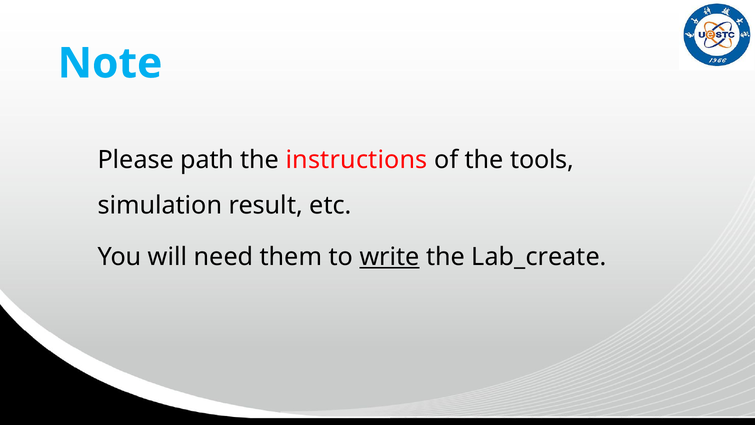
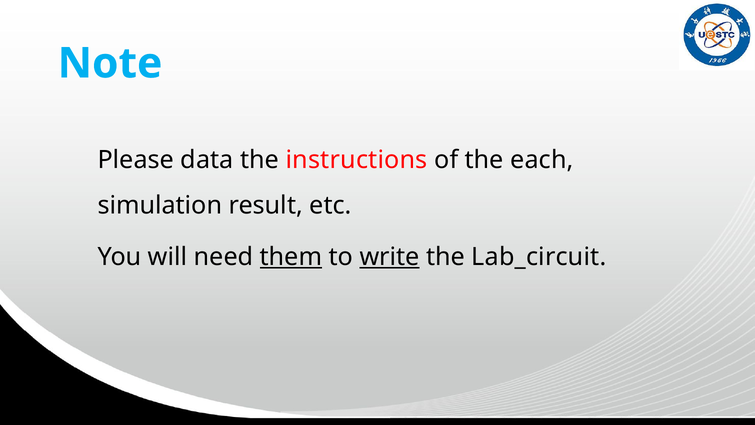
path: path -> data
tools: tools -> each
them underline: none -> present
Lab_create: Lab_create -> Lab_circuit
